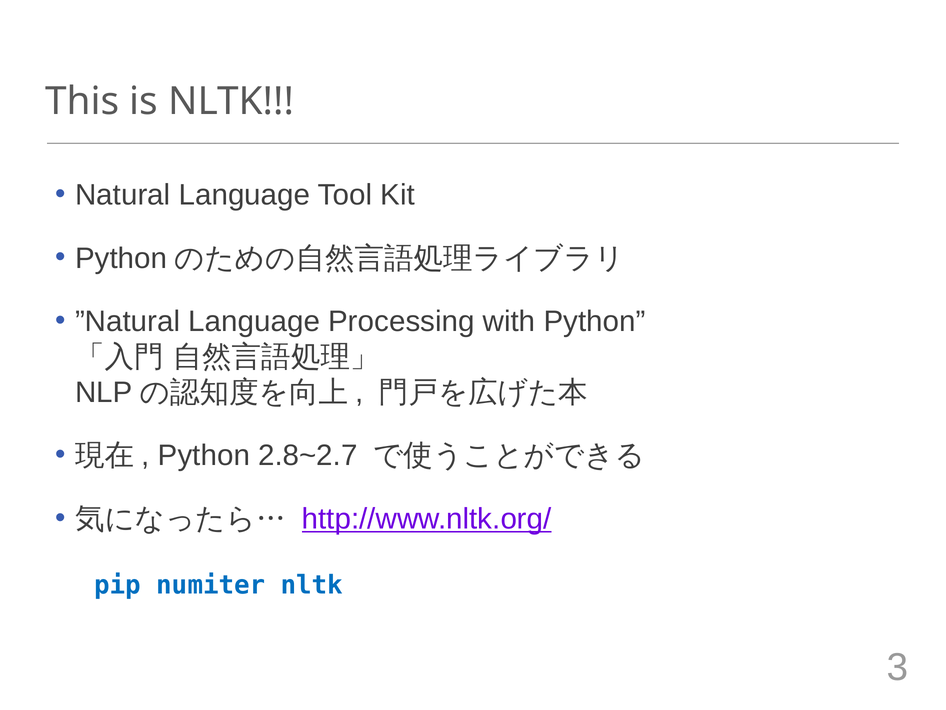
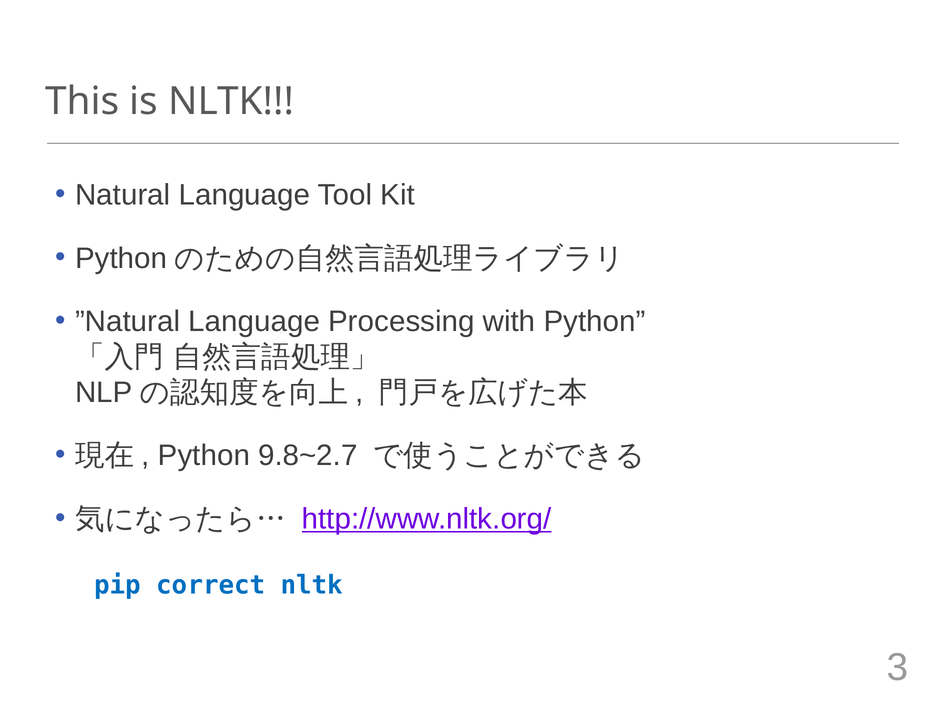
2.8~2.7: 2.8~2.7 -> 9.8~2.7
numiter: numiter -> correct
